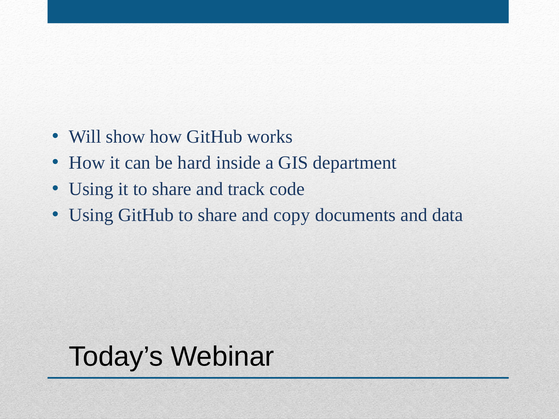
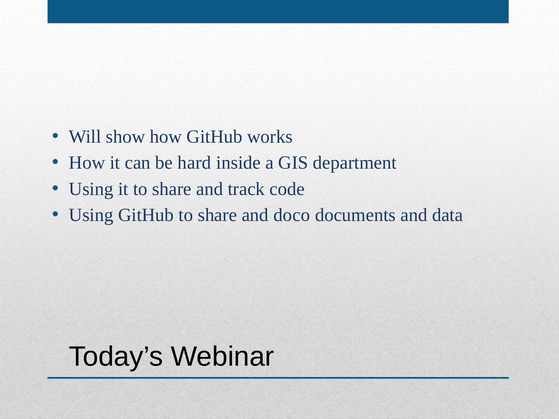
copy: copy -> doco
